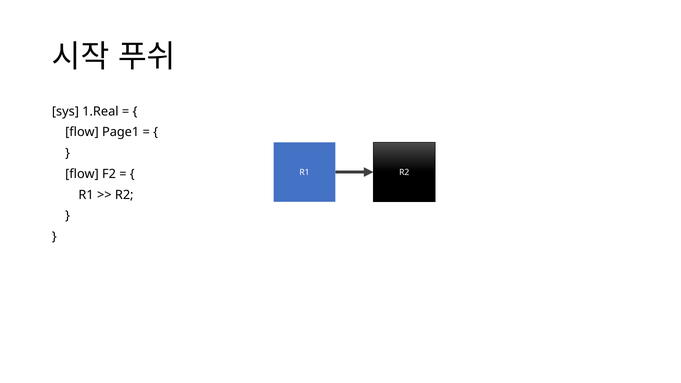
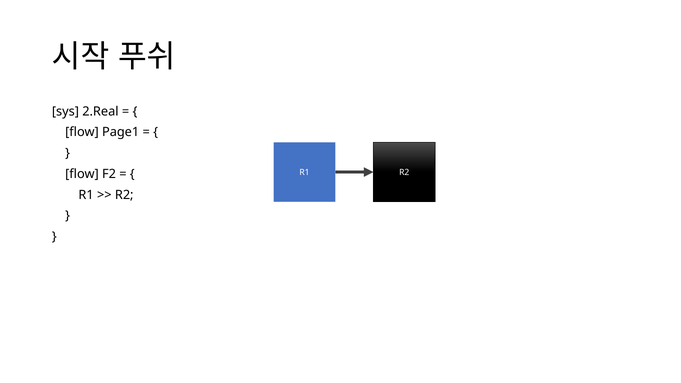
1.Real: 1.Real -> 2.Real
